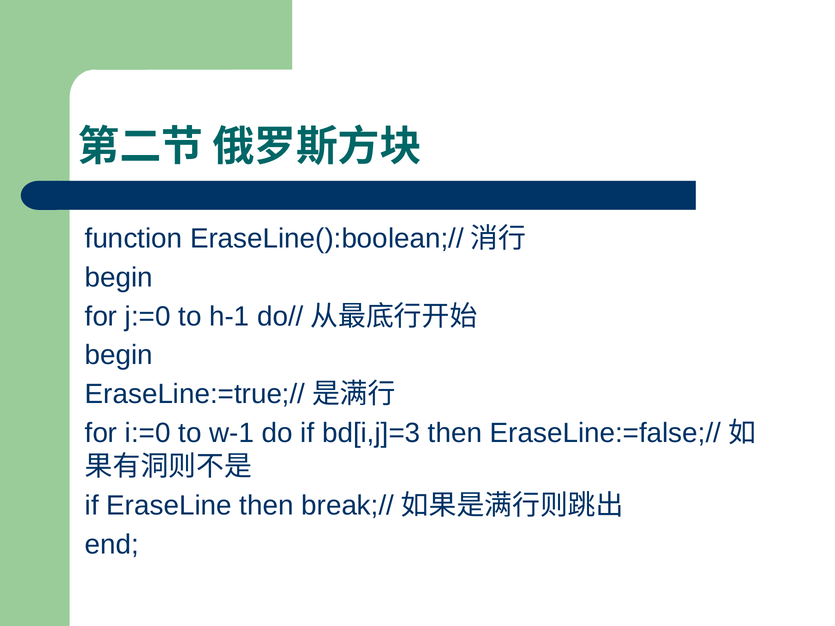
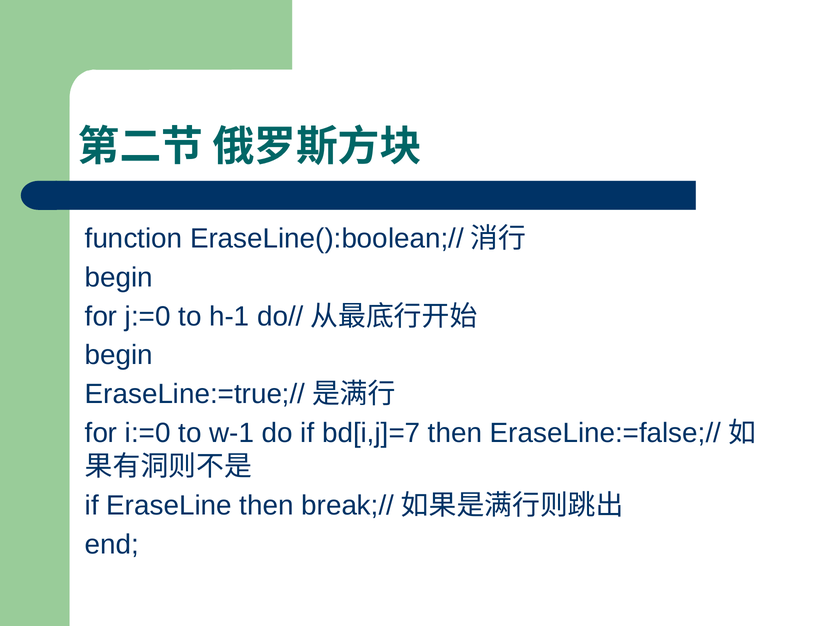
bd[i,j]=3: bd[i,j]=3 -> bd[i,j]=7
